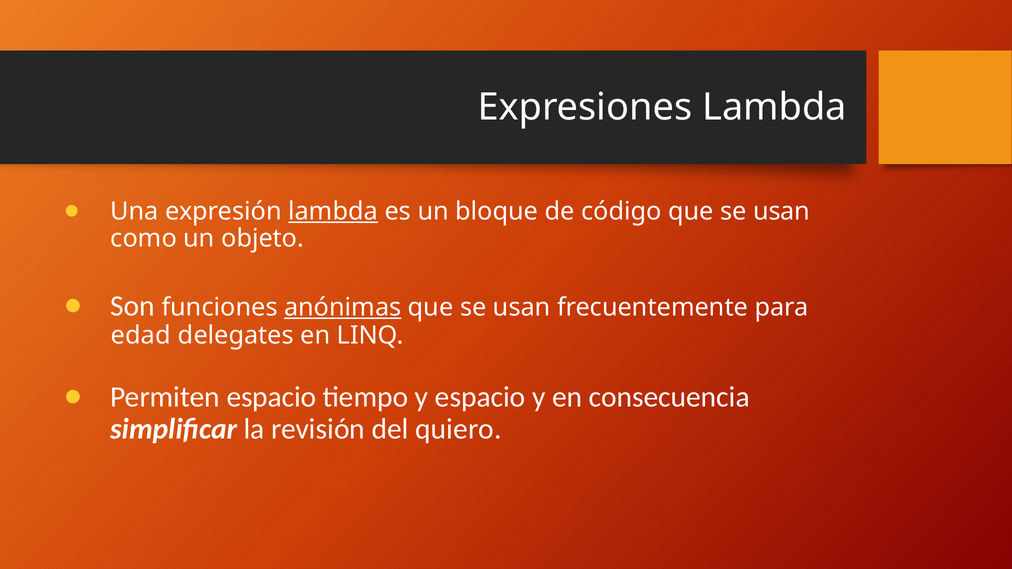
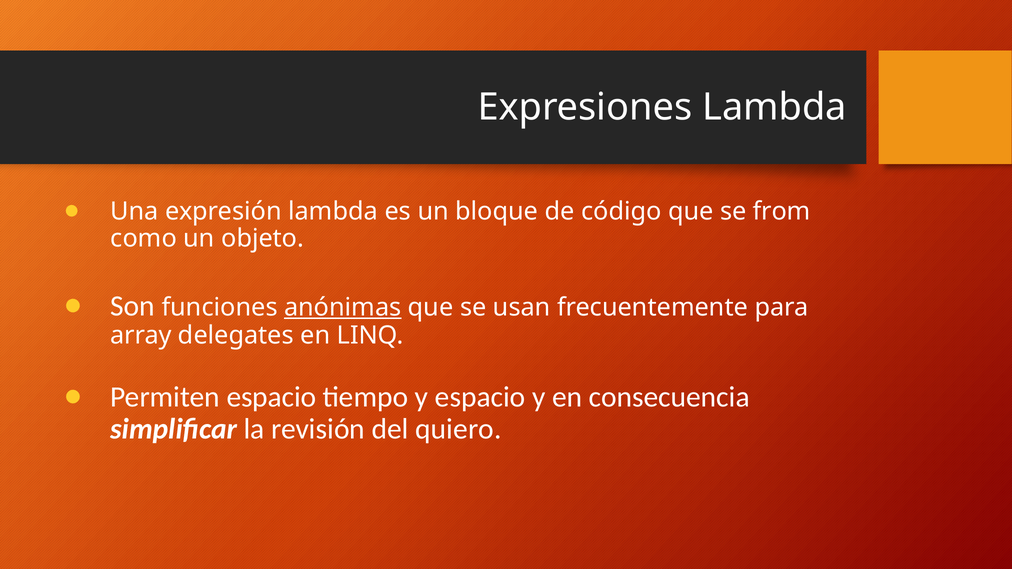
lambda at (333, 211) underline: present -> none
código que se usan: usan -> from
edad: edad -> array
